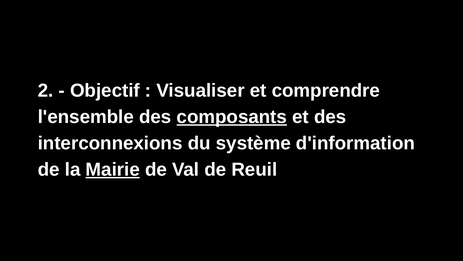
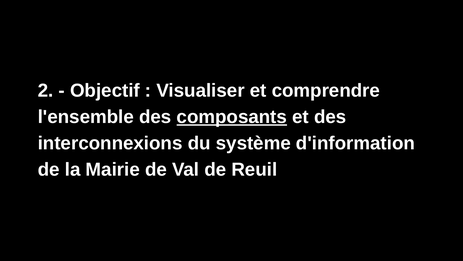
Mairie underline: present -> none
